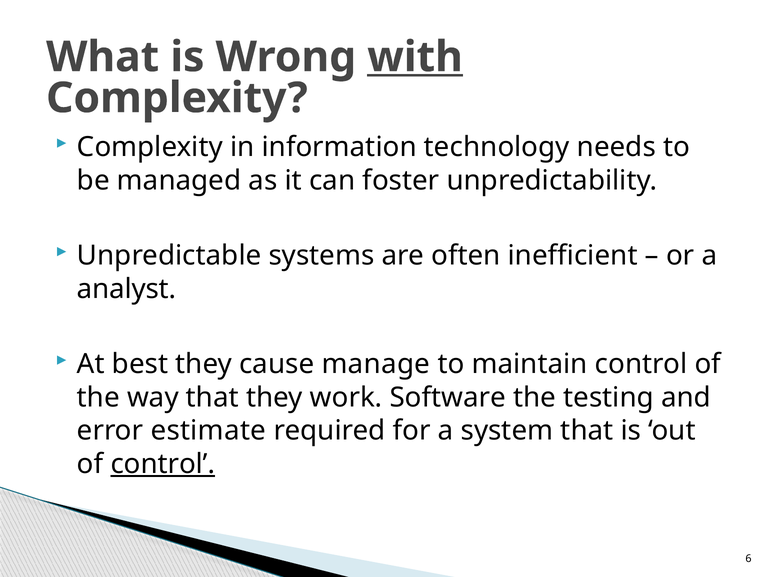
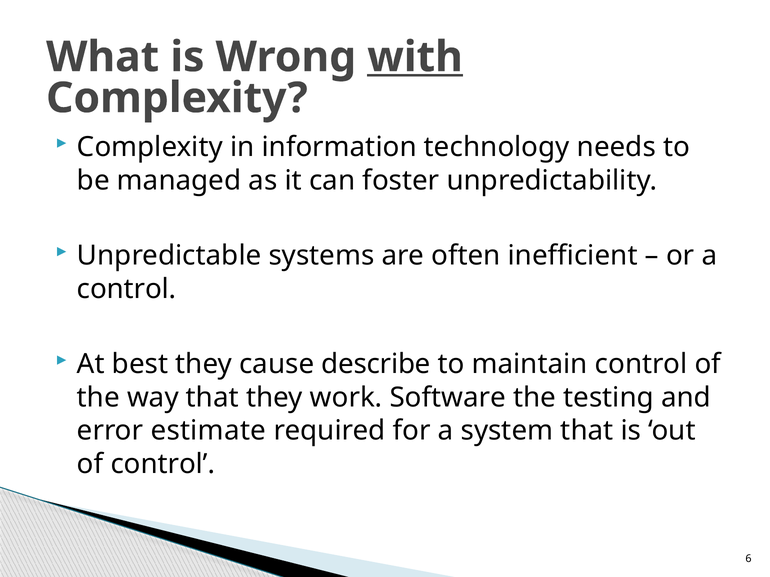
analyst at (127, 289): analyst -> control
manage: manage -> describe
control at (163, 464) underline: present -> none
